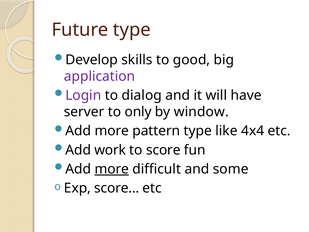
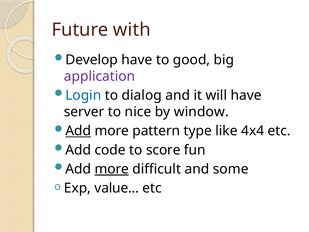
Future type: type -> with
Develop skills: skills -> have
Login colour: purple -> blue
only: only -> nice
Add at (78, 131) underline: none -> present
work: work -> code
score…: score… -> value…
